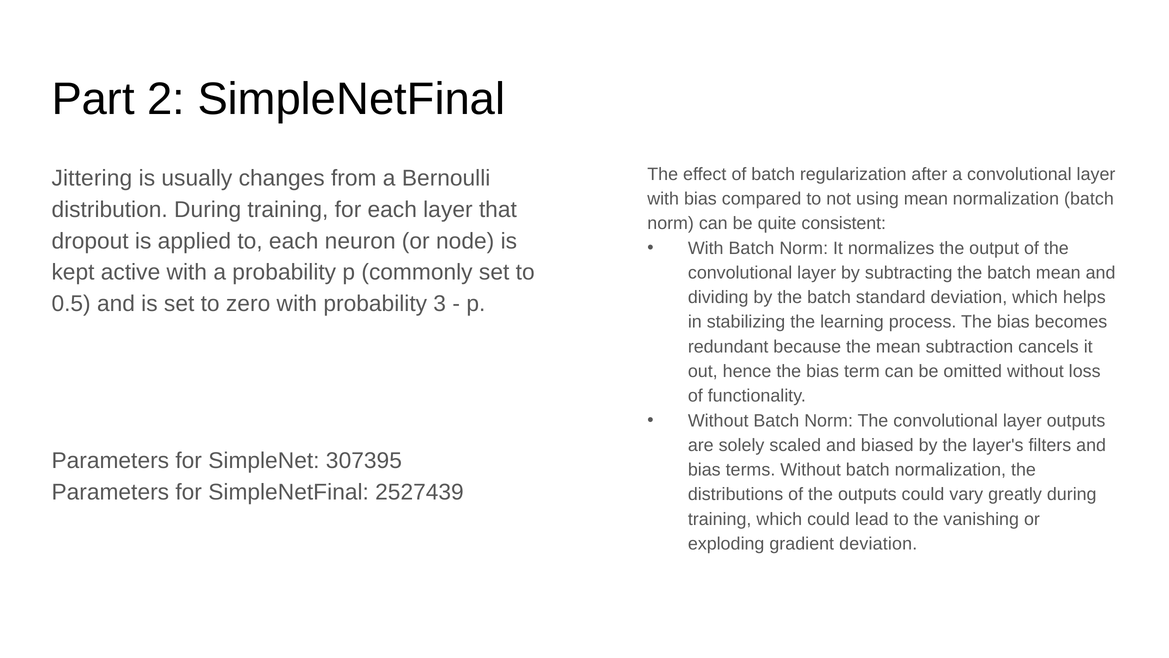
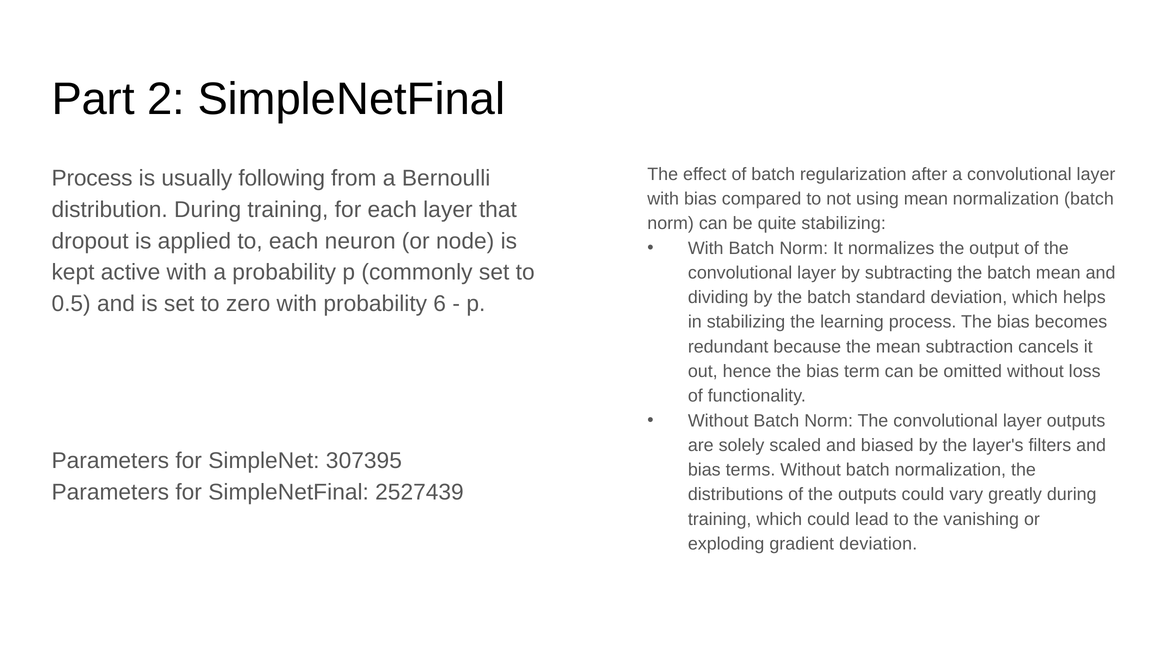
Jittering at (92, 178): Jittering -> Process
changes: changes -> following
quite consistent: consistent -> stabilizing
3: 3 -> 6
